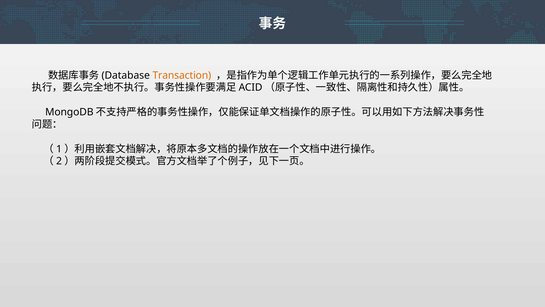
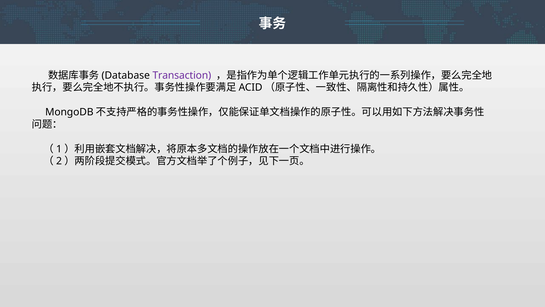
Transaction colour: orange -> purple
